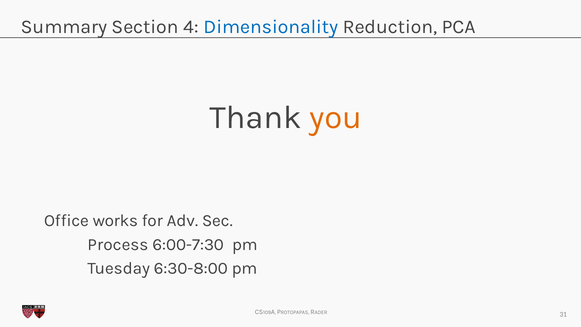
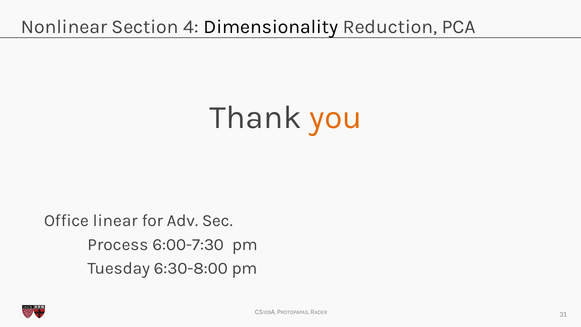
Summary: Summary -> Nonlinear
Dimensionality colour: blue -> black
works: works -> linear
